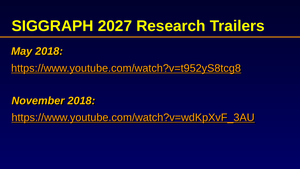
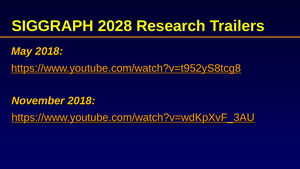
2027: 2027 -> 2028
